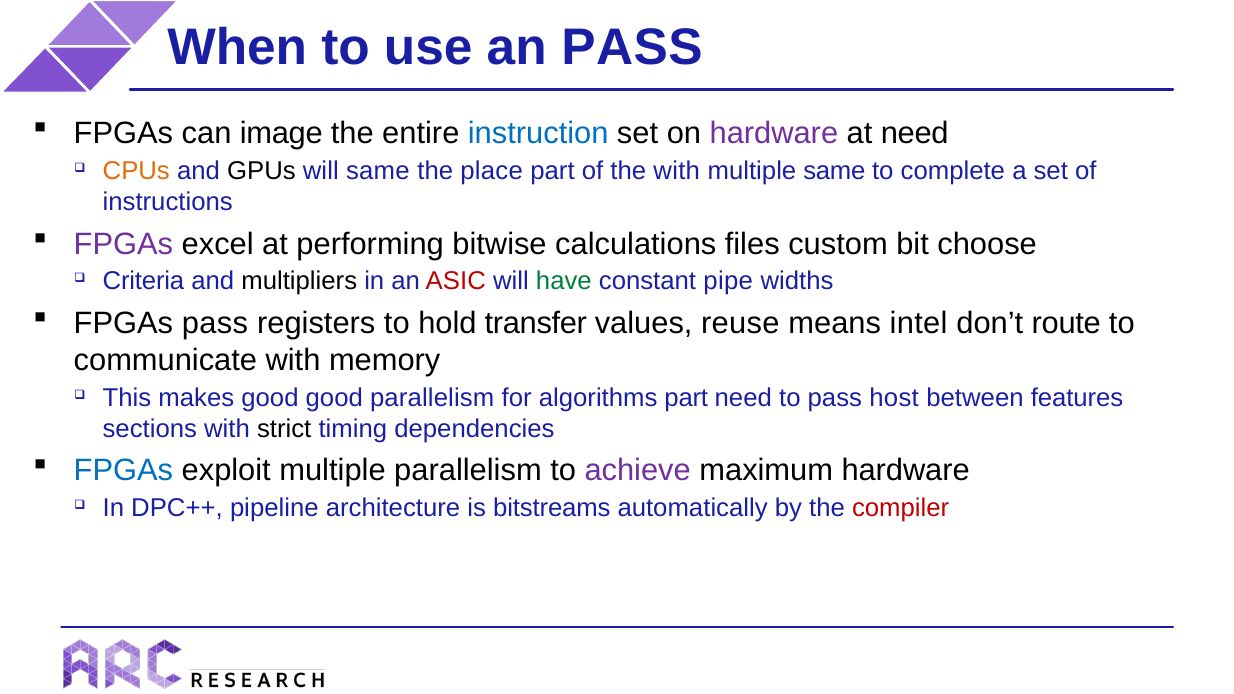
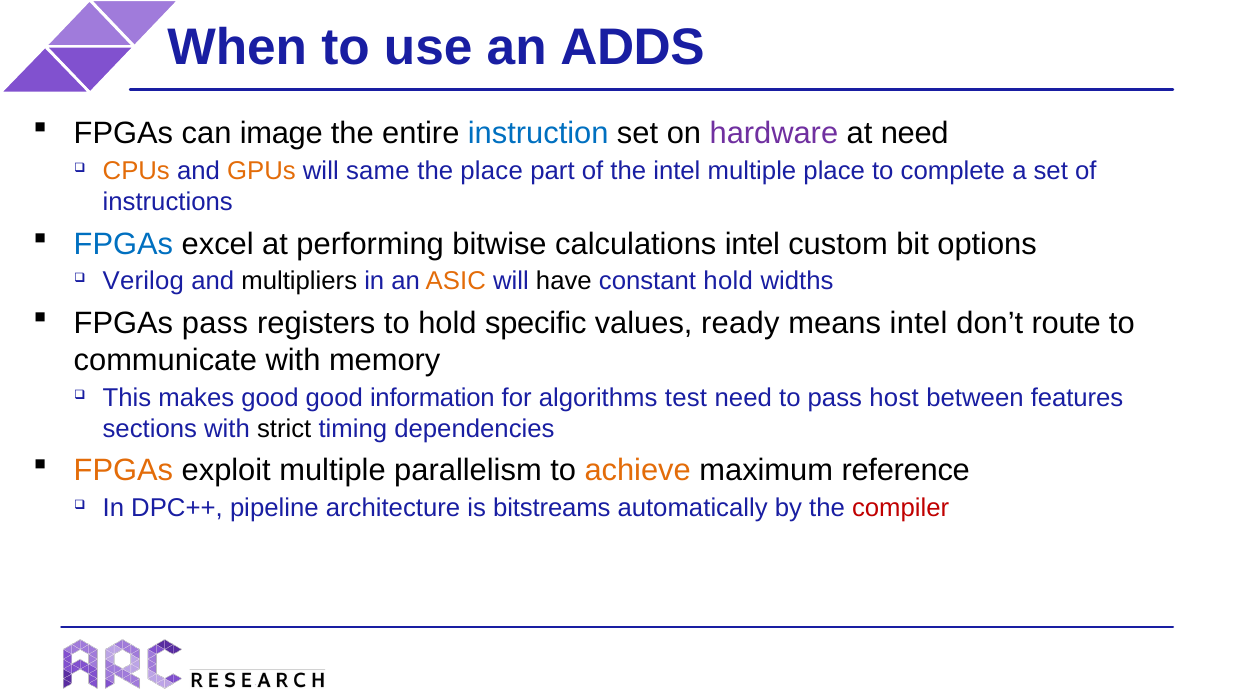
an PASS: PASS -> ADDS
GPUs colour: black -> orange
the with: with -> intel
multiple same: same -> place
FPGAs at (123, 244) colour: purple -> blue
calculations files: files -> intel
choose: choose -> options
Criteria: Criteria -> Verilog
ASIC colour: red -> orange
have colour: green -> black
constant pipe: pipe -> hold
transfer: transfer -> specific
reuse: reuse -> ready
good parallelism: parallelism -> information
algorithms part: part -> test
FPGAs at (123, 471) colour: blue -> orange
achieve colour: purple -> orange
maximum hardware: hardware -> reference
